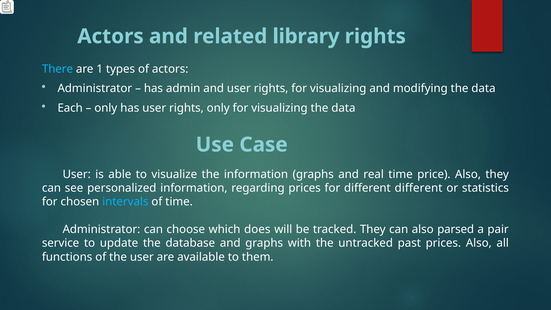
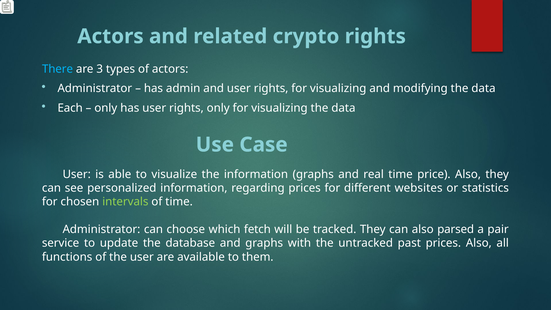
library: library -> crypto
1: 1 -> 3
different different: different -> websites
intervals colour: light blue -> light green
does: does -> fetch
